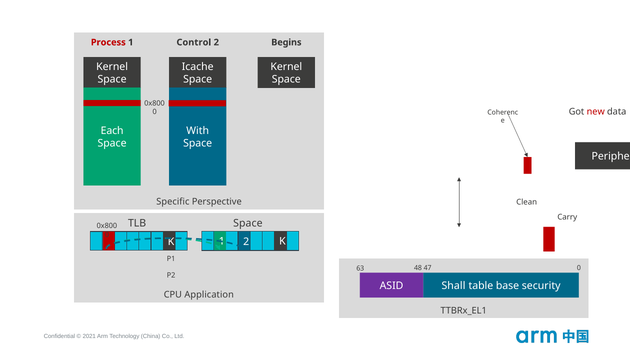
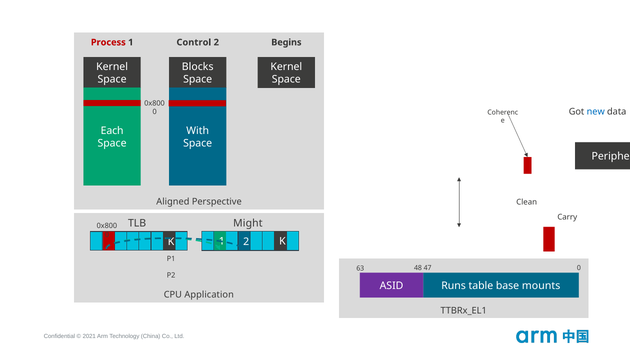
Icache: Icache -> Blocks
new colour: red -> blue
Specific: Specific -> Aligned
TLB Space: Space -> Might
Shall: Shall -> Runs
security: security -> mounts
